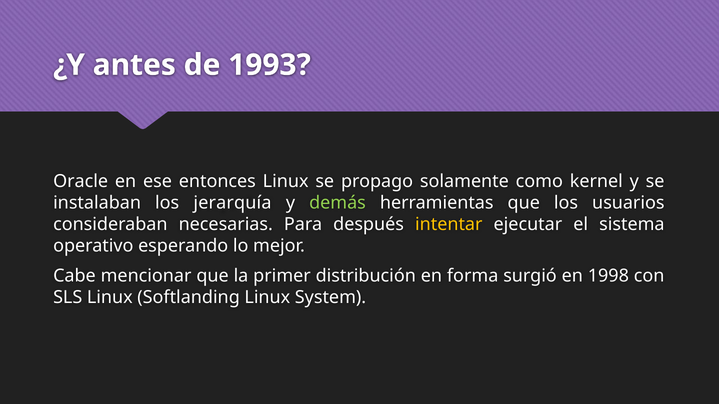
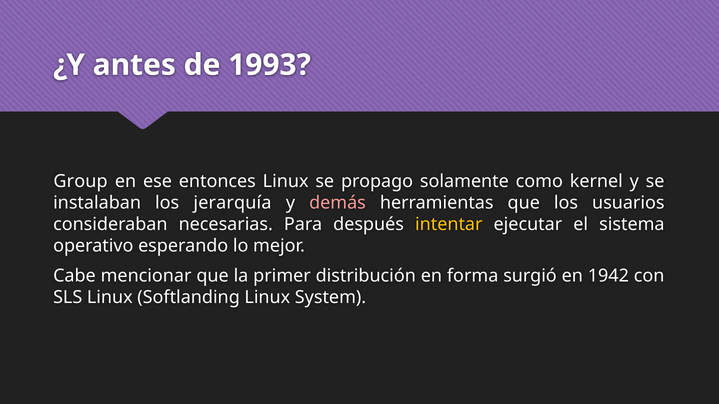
Oracle: Oracle -> Group
demás colour: light green -> pink
1998: 1998 -> 1942
